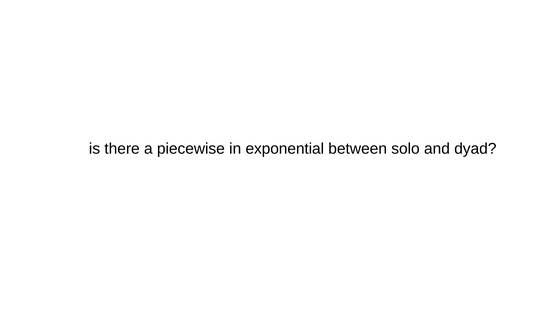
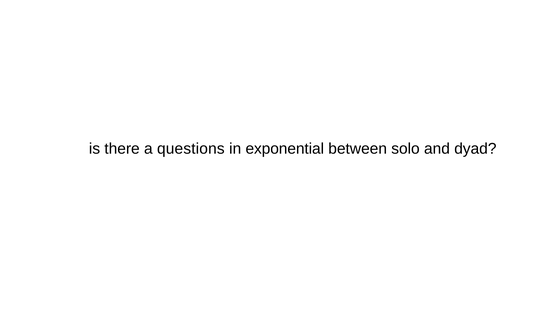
piecewise: piecewise -> questions
